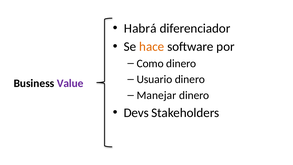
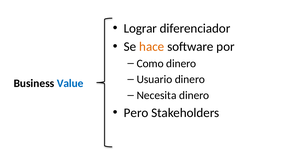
Habrá: Habrá -> Lograr
Value colour: purple -> blue
Manejar: Manejar -> Necesita
Devs: Devs -> Pero
